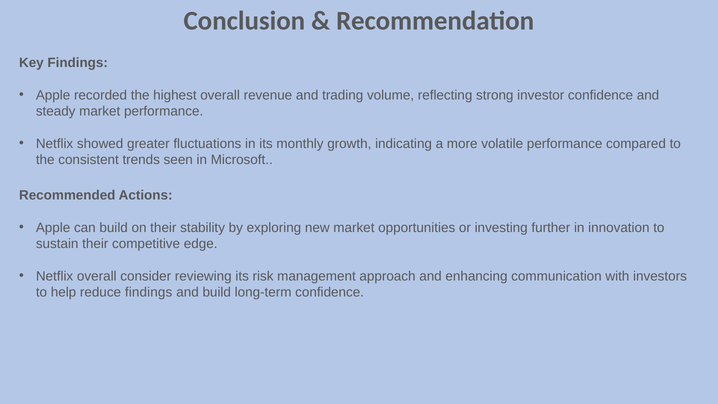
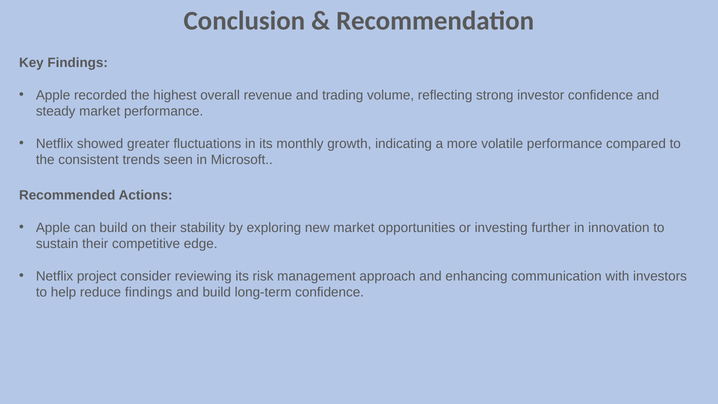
Netflix overall: overall -> project
